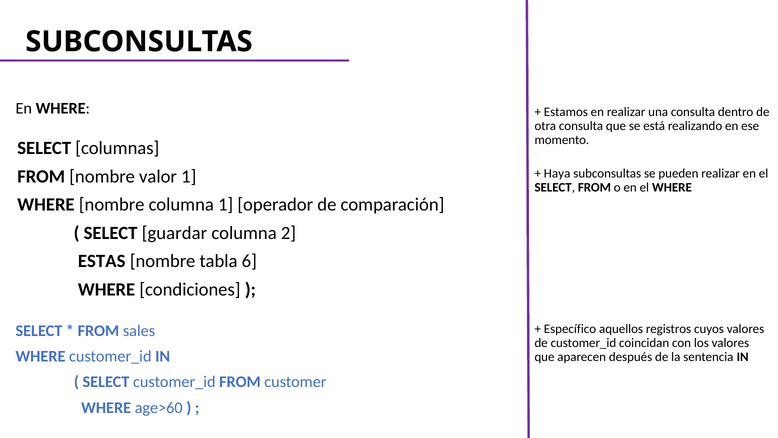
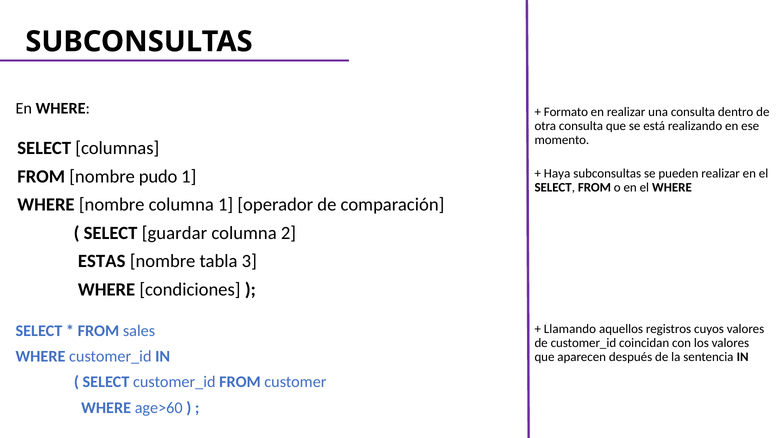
Estamos: Estamos -> Formato
valor: valor -> pudo
6: 6 -> 3
Específico: Específico -> Llamando
